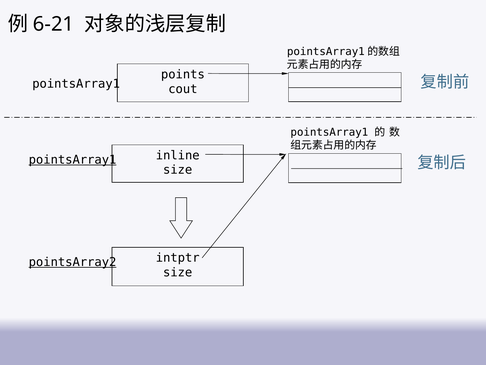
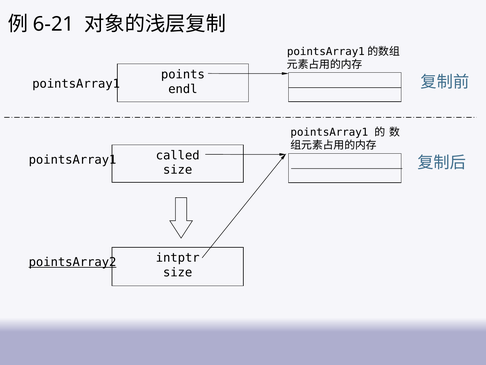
cout: cout -> endl
inline: inline -> called
pointsArray1 at (73, 160) underline: present -> none
